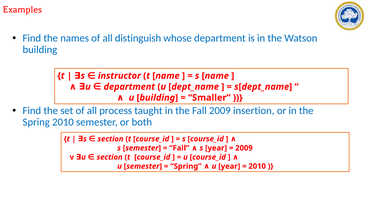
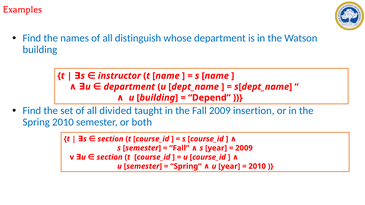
Smaller: Smaller -> Depend
process: process -> divided
